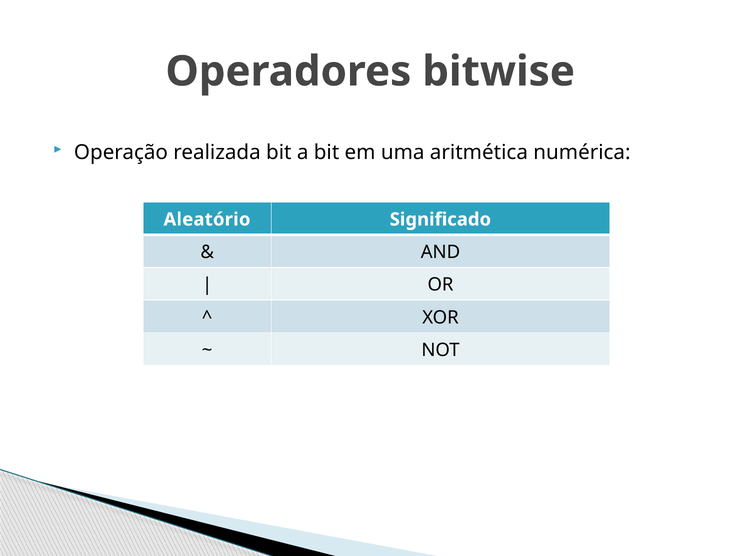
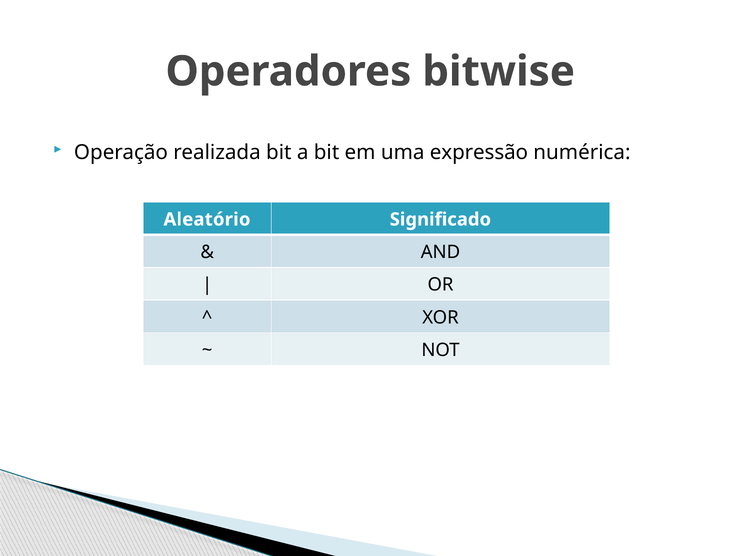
aritmética: aritmética -> expressão
